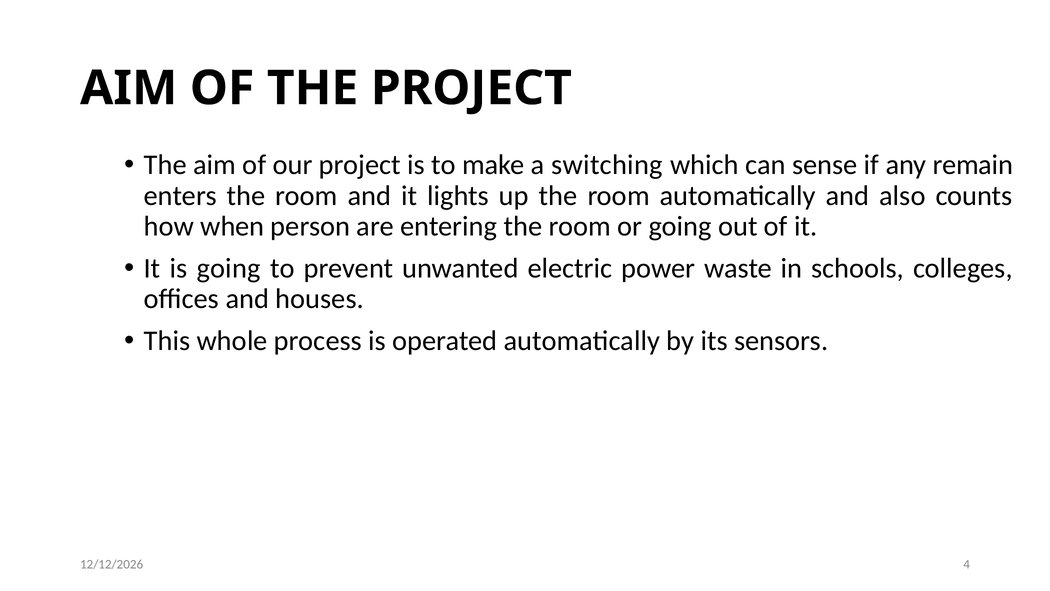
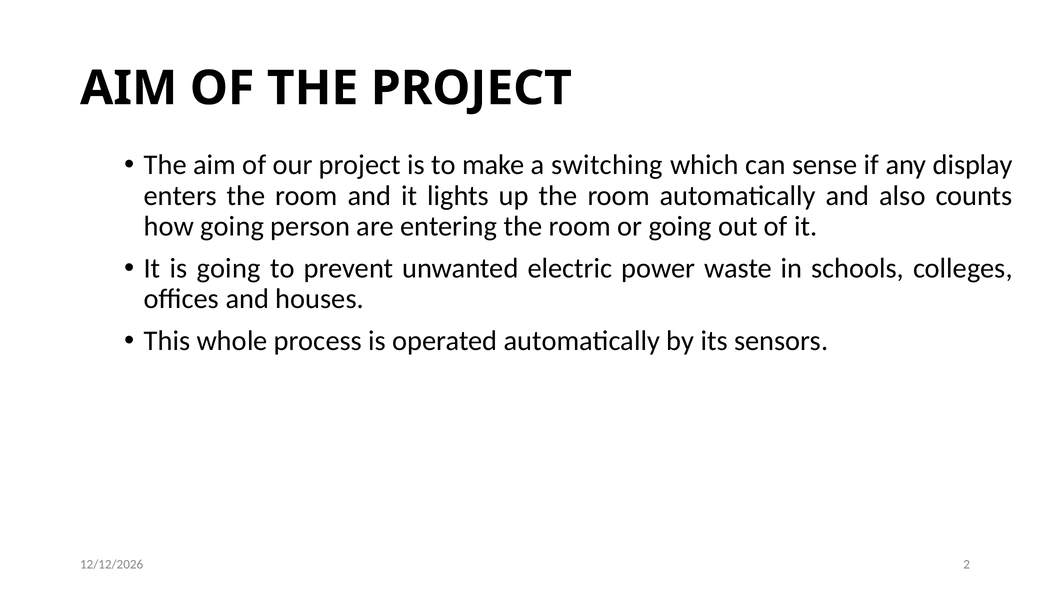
remain: remain -> display
how when: when -> going
4: 4 -> 2
